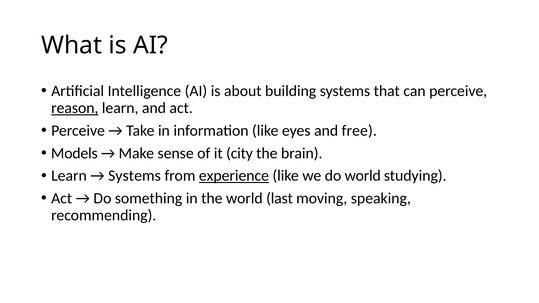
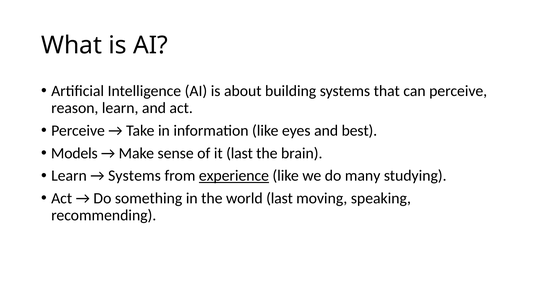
reason underline: present -> none
free: free -> best
it city: city -> last
do world: world -> many
